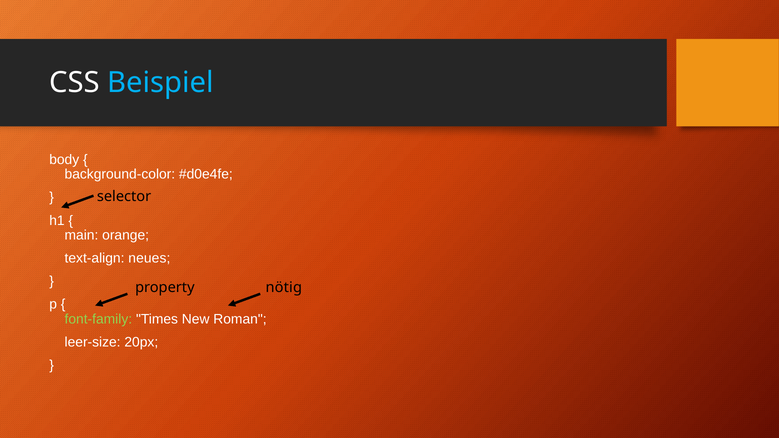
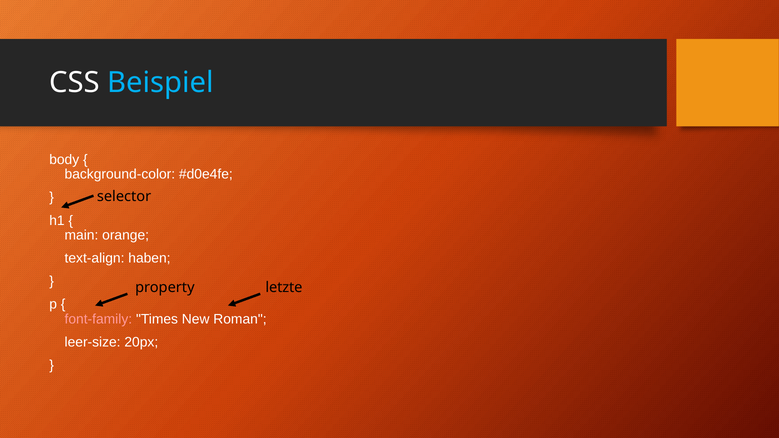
neues: neues -> haben
nötig: nötig -> letzte
font-family colour: light green -> pink
